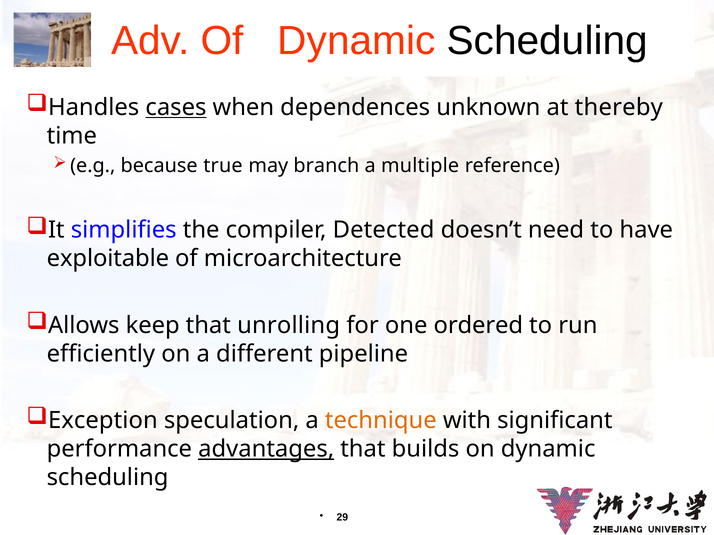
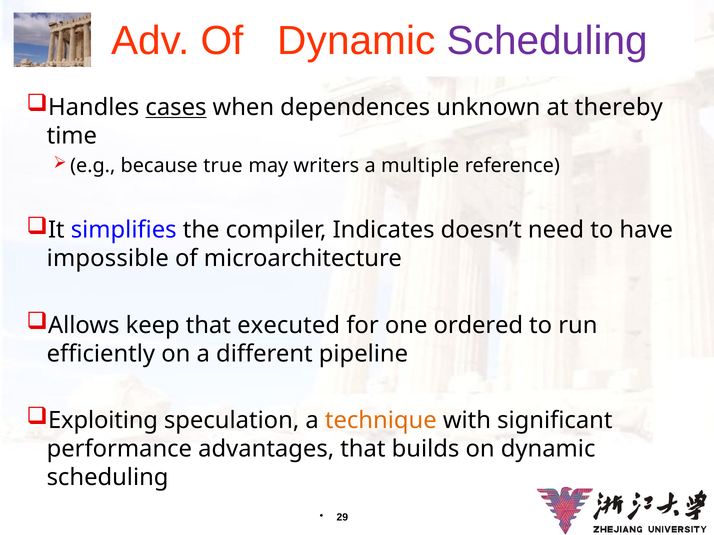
Scheduling at (547, 41) colour: black -> purple
branch: branch -> writers
Detected: Detected -> Indicates
exploitable: exploitable -> impossible
unrolling: unrolling -> executed
Exception: Exception -> Exploiting
advantages underline: present -> none
